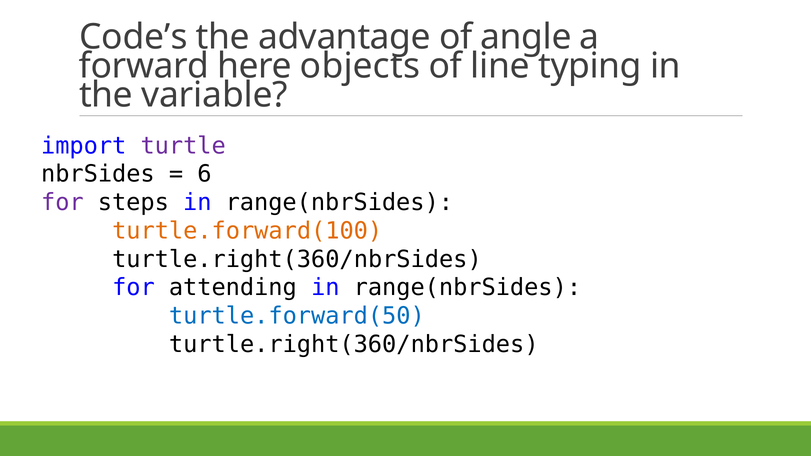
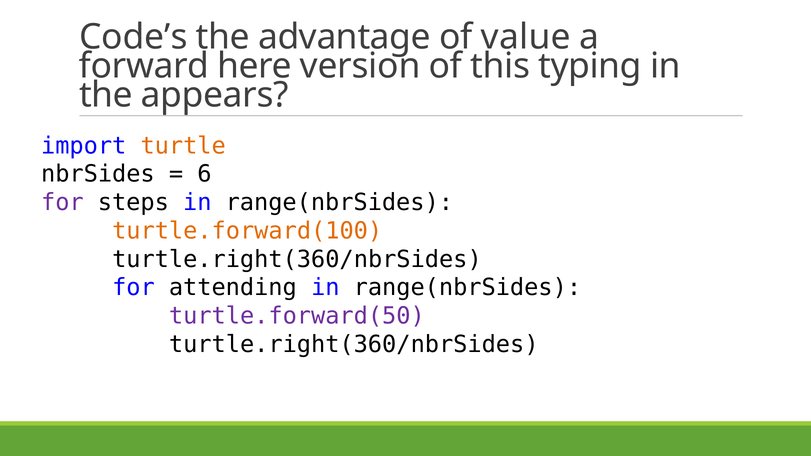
angle: angle -> value
objects: objects -> version
line: line -> this
variable: variable -> appears
turtle colour: purple -> orange
turtle.forward(50 colour: blue -> purple
